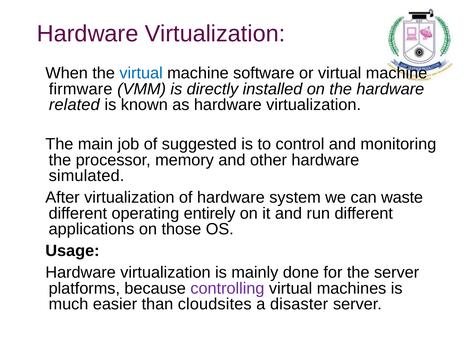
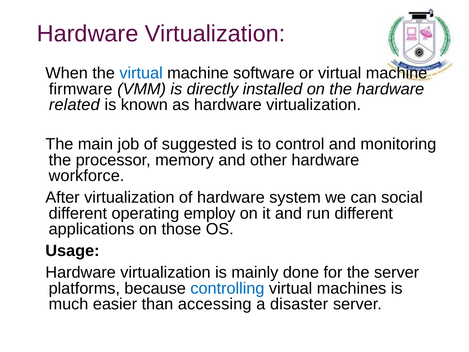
simulated: simulated -> workforce
waste: waste -> social
entirely: entirely -> employ
controlling colour: purple -> blue
cloudsites: cloudsites -> accessing
